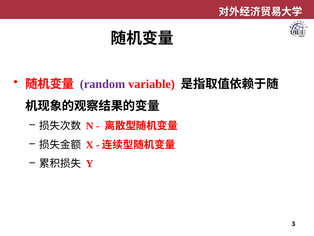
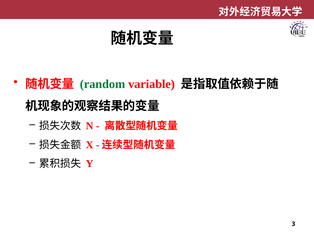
random colour: purple -> green
